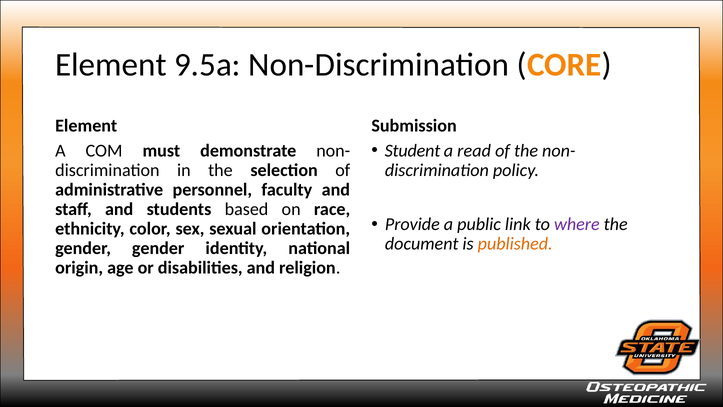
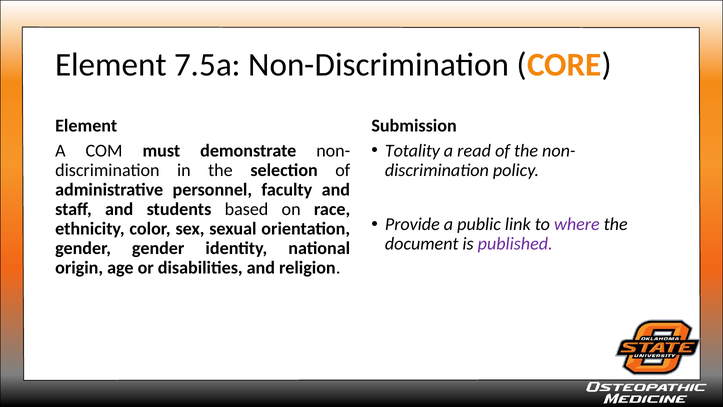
9.5a: 9.5a -> 7.5a
Student: Student -> Totality
published colour: orange -> purple
